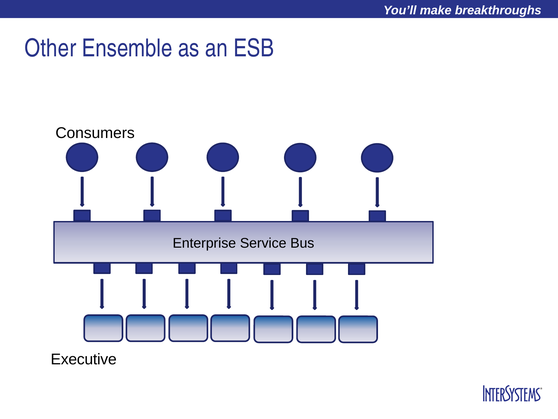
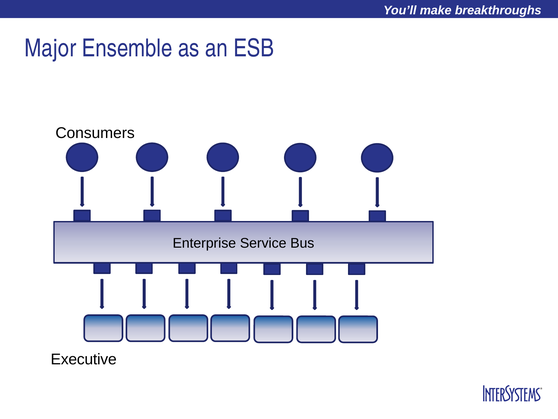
Other: Other -> Major
